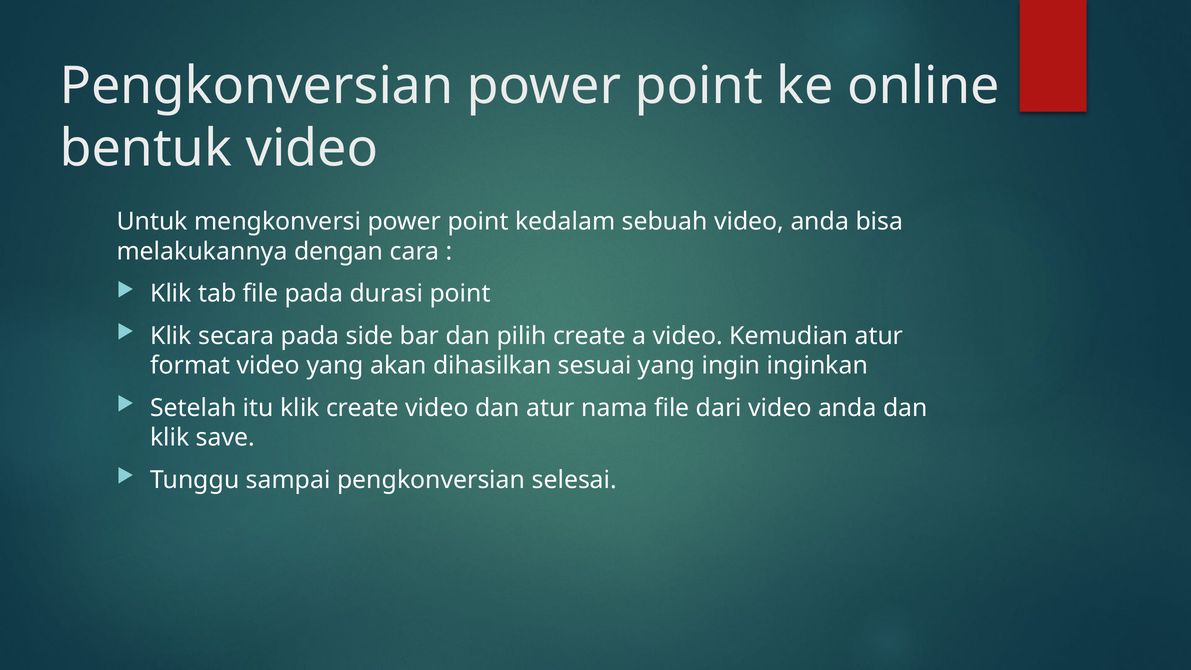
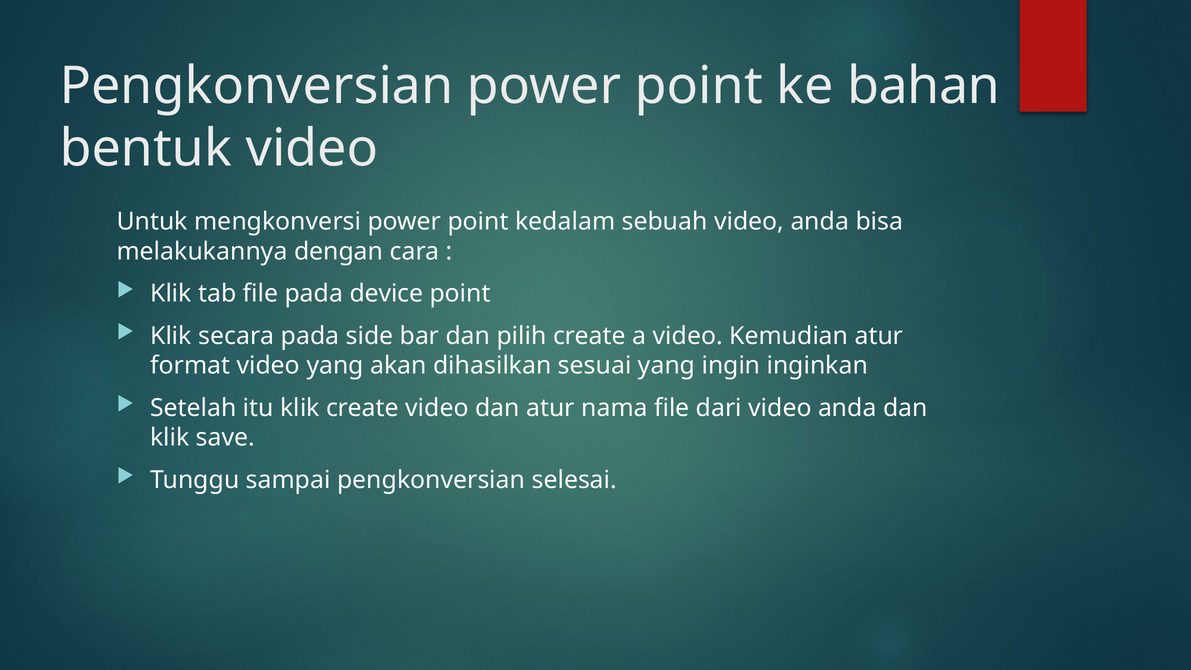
online: online -> bahan
durasi: durasi -> device
